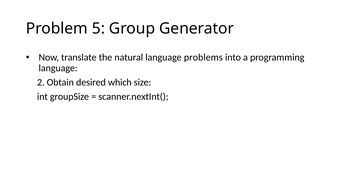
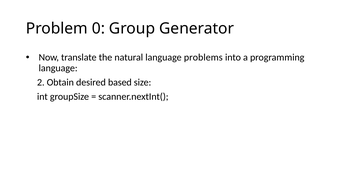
5: 5 -> 0
which: which -> based
